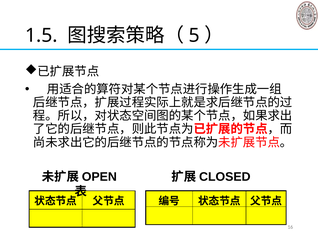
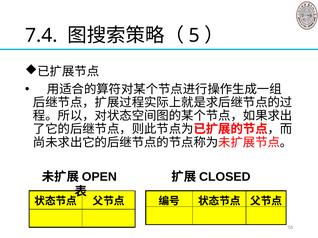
1.5: 1.5 -> 7.4
